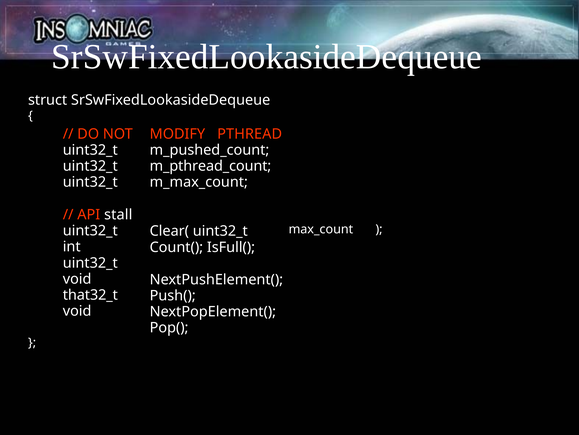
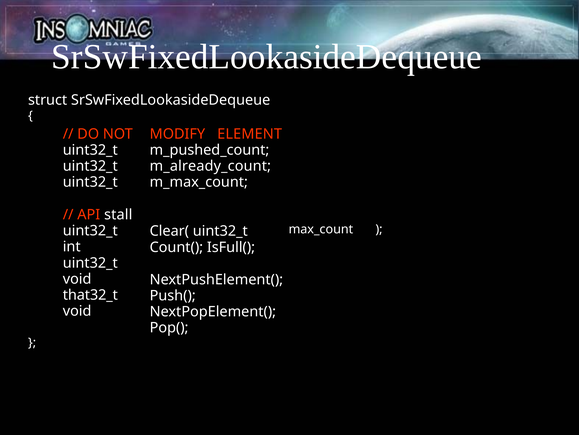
PTHREAD: PTHREAD -> ELEMENT
m_pthread_count: m_pthread_count -> m_already_count
